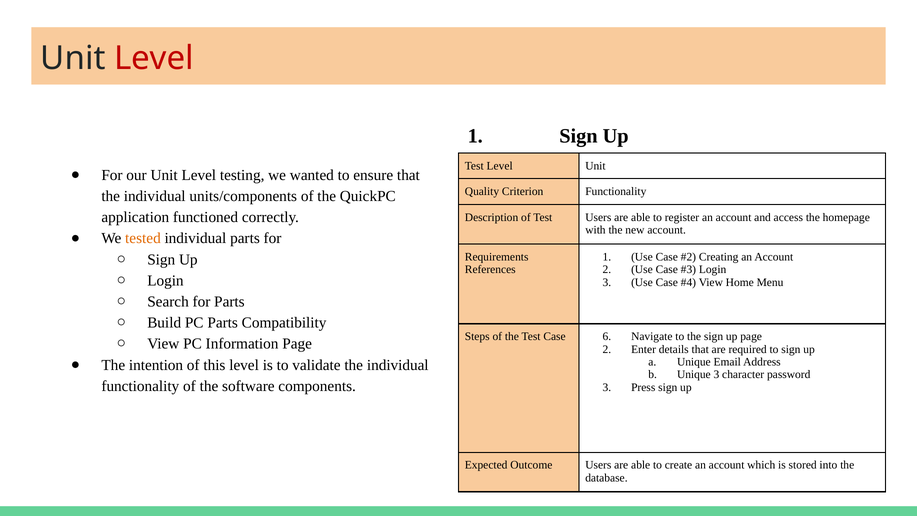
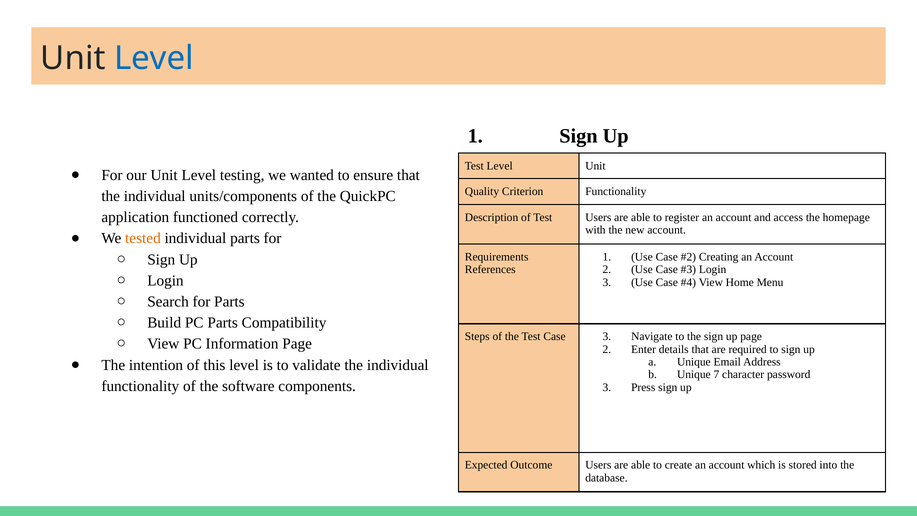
Level at (154, 58) colour: red -> blue
Case 6: 6 -> 3
Unique 3: 3 -> 7
